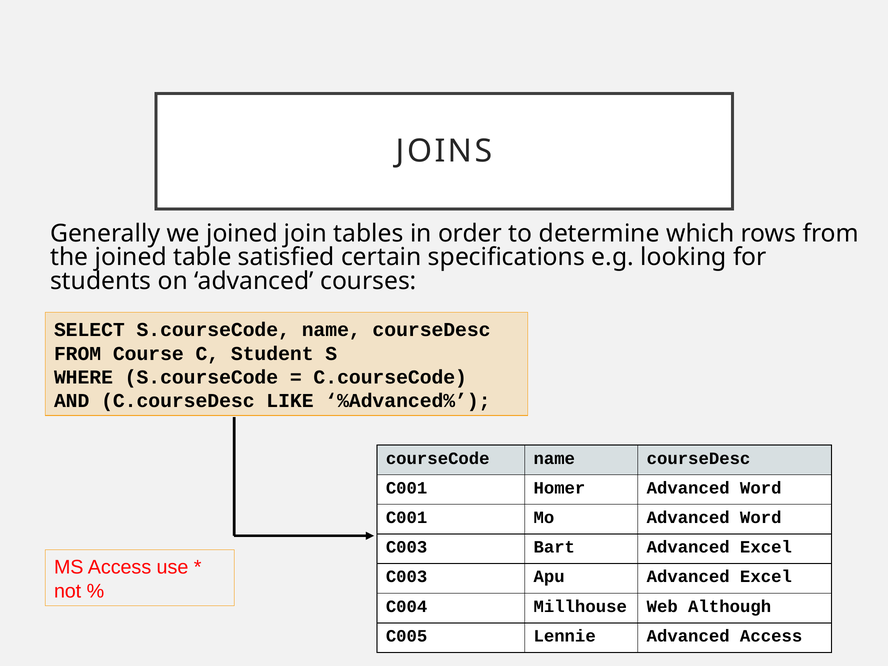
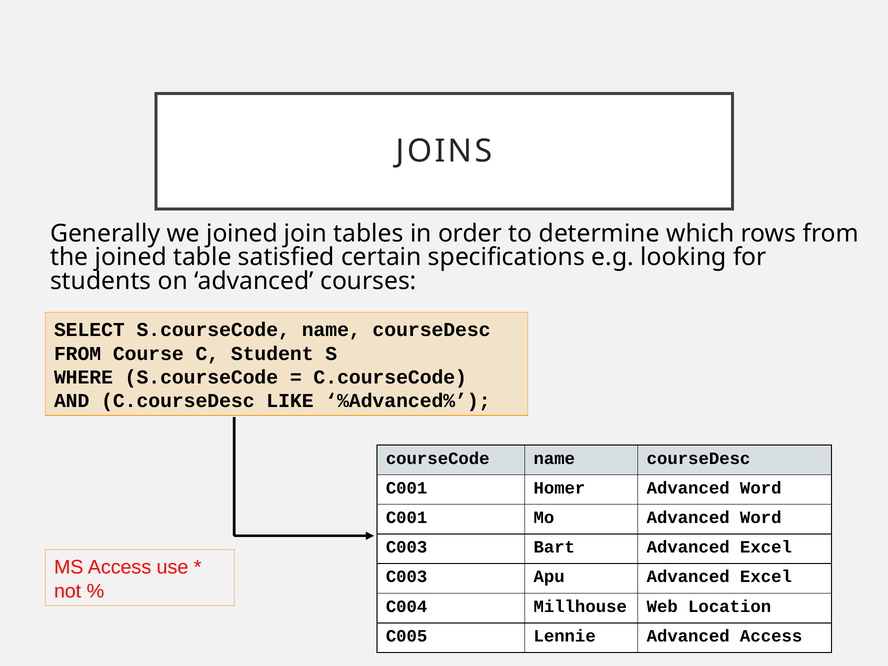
Although: Although -> Location
